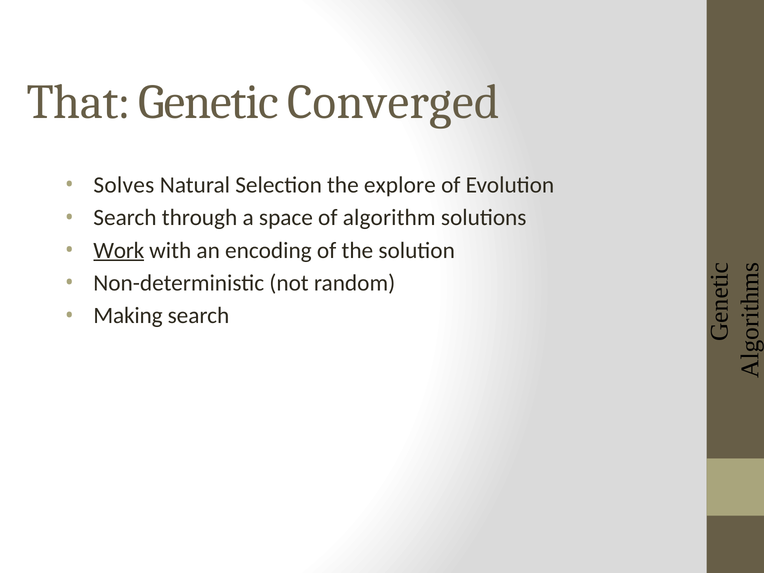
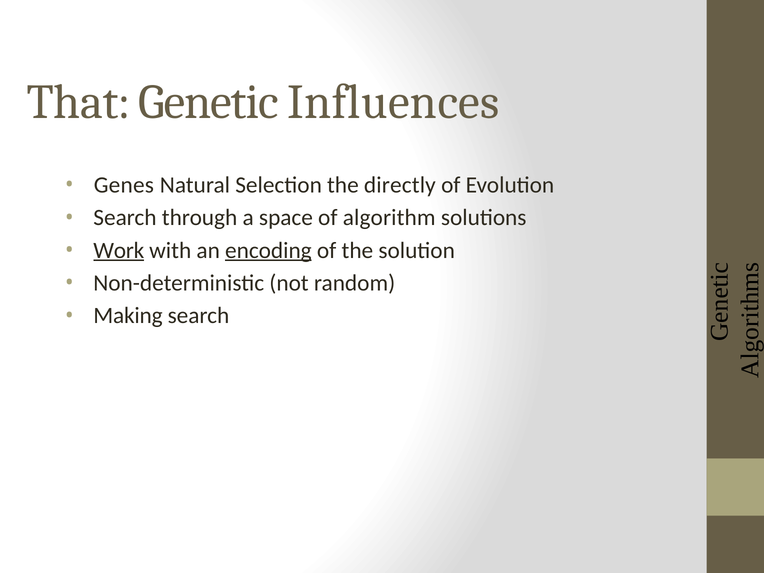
Converged: Converged -> Influences
Solves: Solves -> Genes
explore: explore -> directly
encoding underline: none -> present
